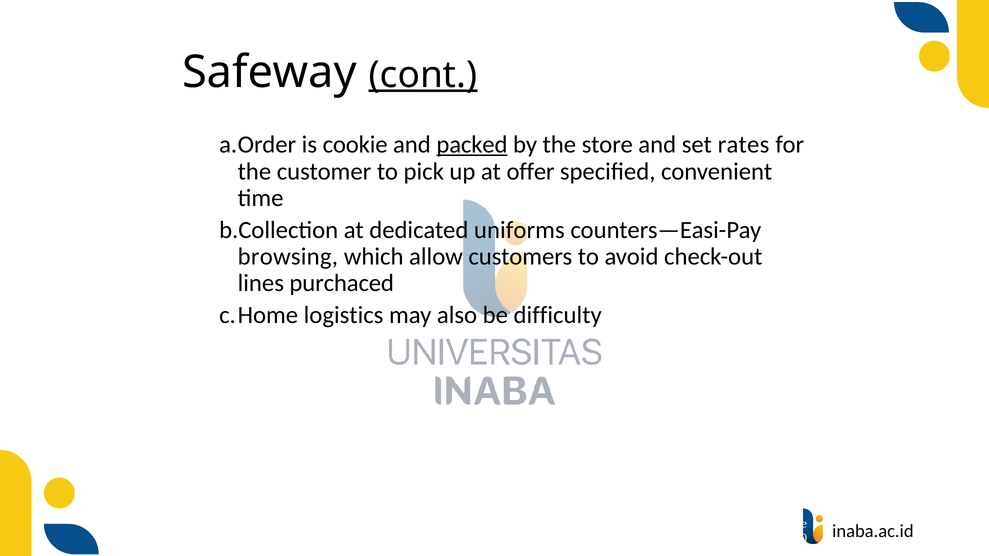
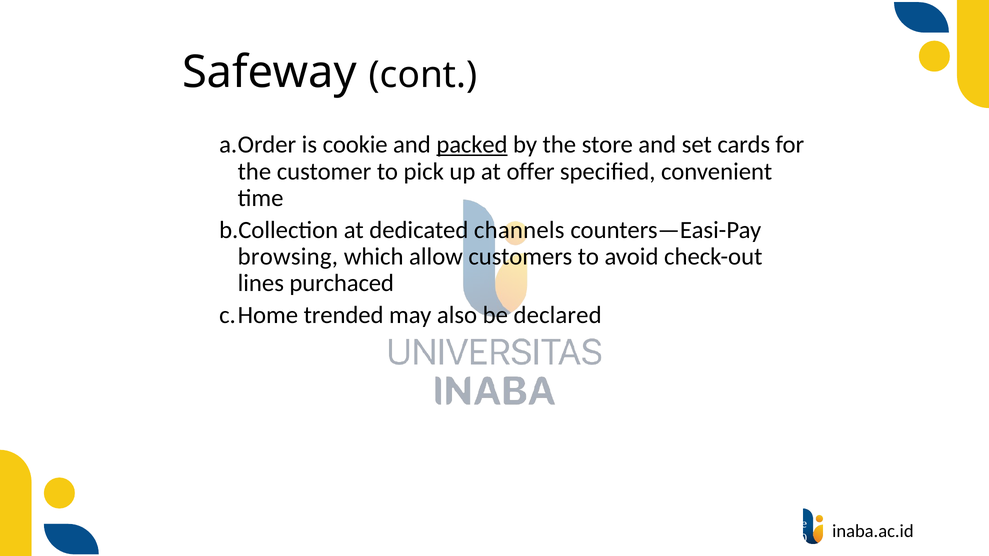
cont underline: present -> none
rates: rates -> cards
uniforms: uniforms -> channels
logistics: logistics -> trended
difficulty: difficulty -> declared
